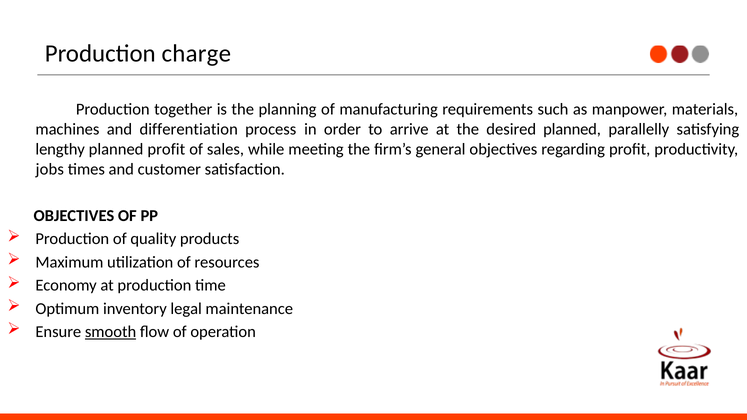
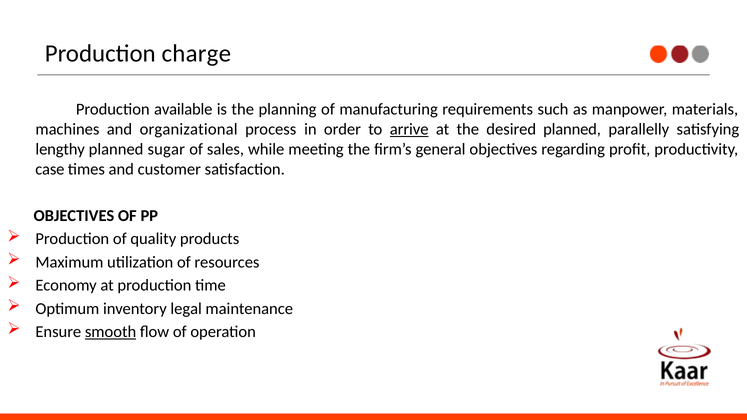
together: together -> available
differentiation: differentiation -> organizational
arrive underline: none -> present
planned profit: profit -> sugar
jobs: jobs -> case
